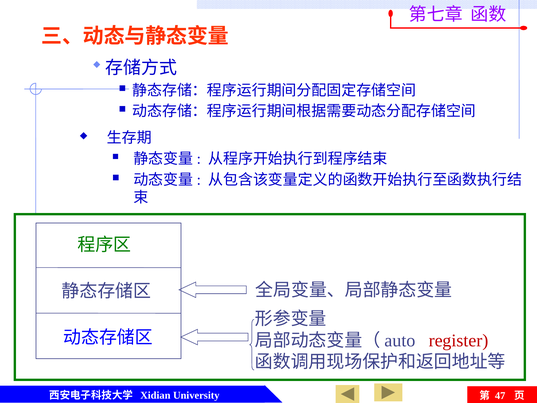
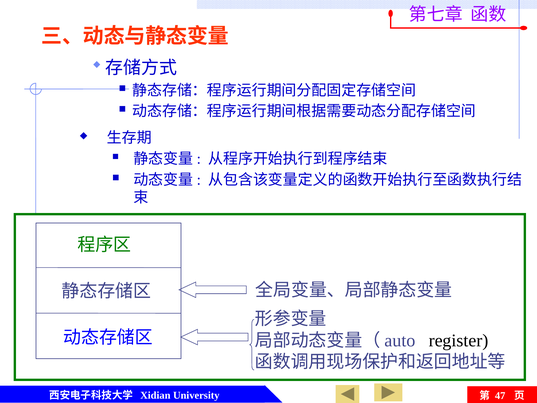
register colour: red -> black
